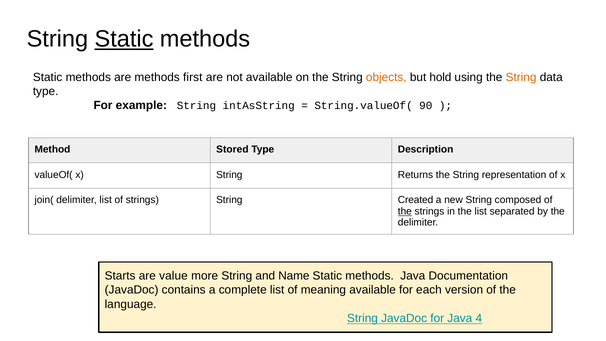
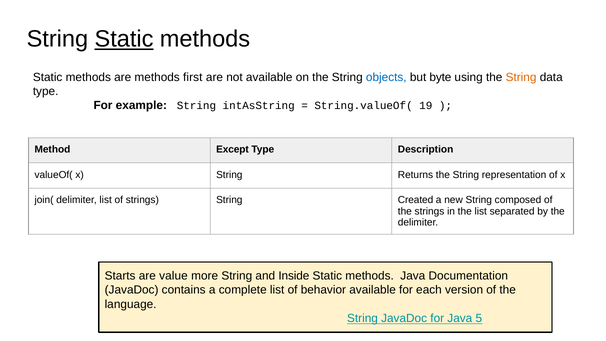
objects colour: orange -> blue
hold: hold -> byte
90: 90 -> 19
Stored: Stored -> Except
the at (405, 211) underline: present -> none
Name: Name -> Inside
meaning: meaning -> behavior
4: 4 -> 5
